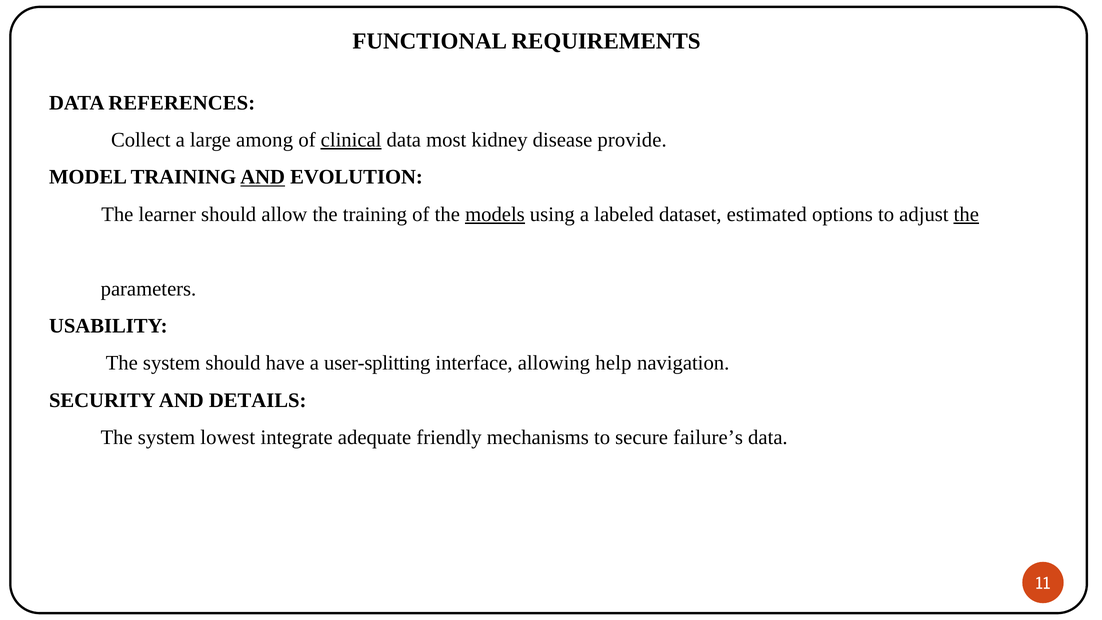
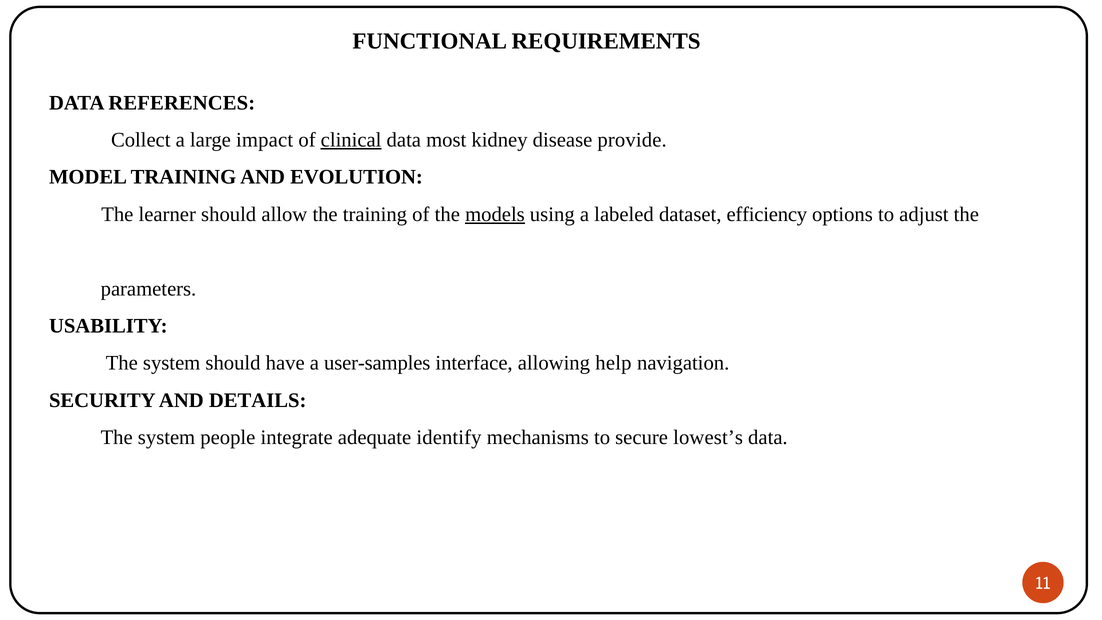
among: among -> impact
AND at (263, 177) underline: present -> none
estimated: estimated -> efficiency
the at (966, 214) underline: present -> none
user-splitting: user-splitting -> user-samples
lowest: lowest -> people
friendly: friendly -> identify
failure’s: failure’s -> lowest’s
